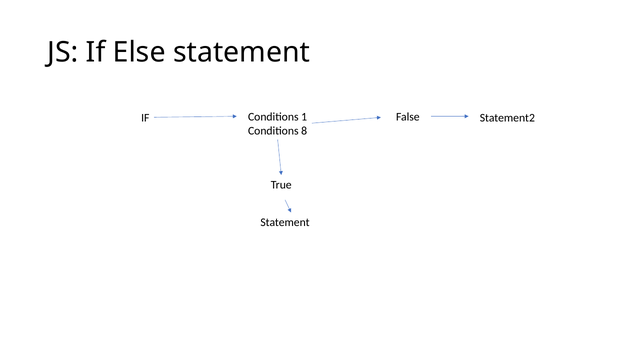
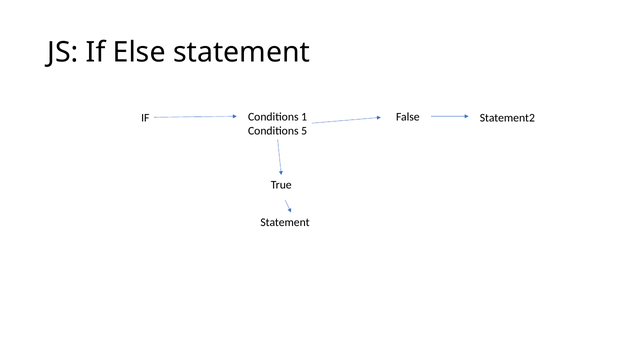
8: 8 -> 5
